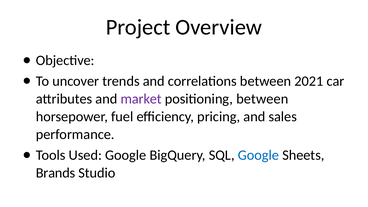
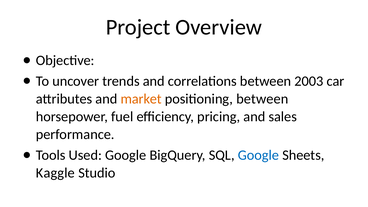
2021: 2021 -> 2003
market colour: purple -> orange
Brands: Brands -> Kaggle
